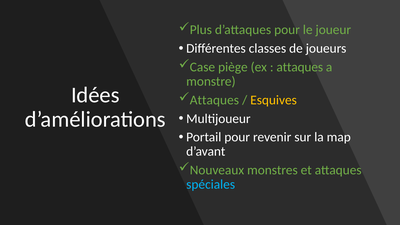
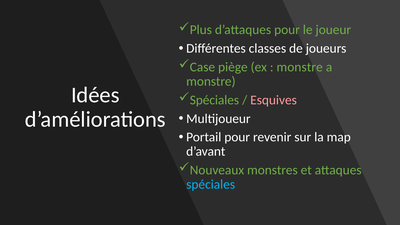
attaques at (300, 67): attaques -> monstre
Attaques at (214, 100): Attaques -> Spéciales
Esquives colour: yellow -> pink
